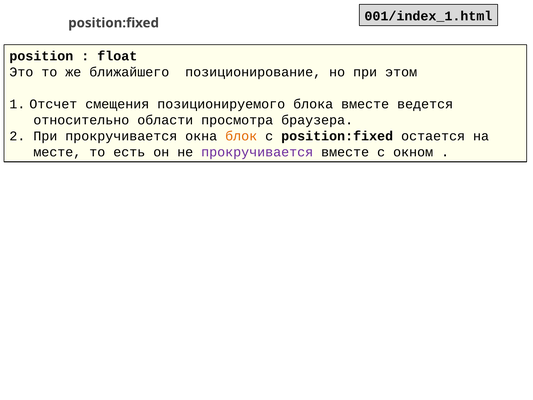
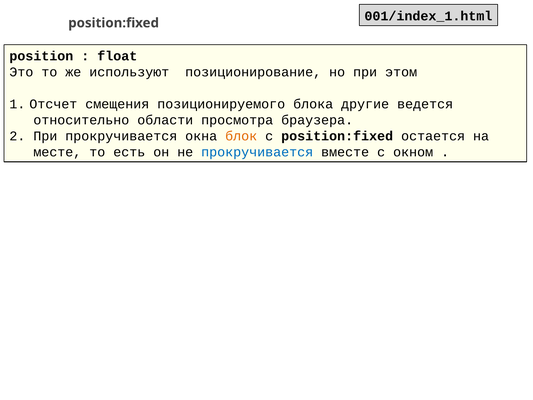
ближайшего: ближайшего -> используют
блока вместе: вместе -> другие
прокручивается at (257, 152) colour: purple -> blue
